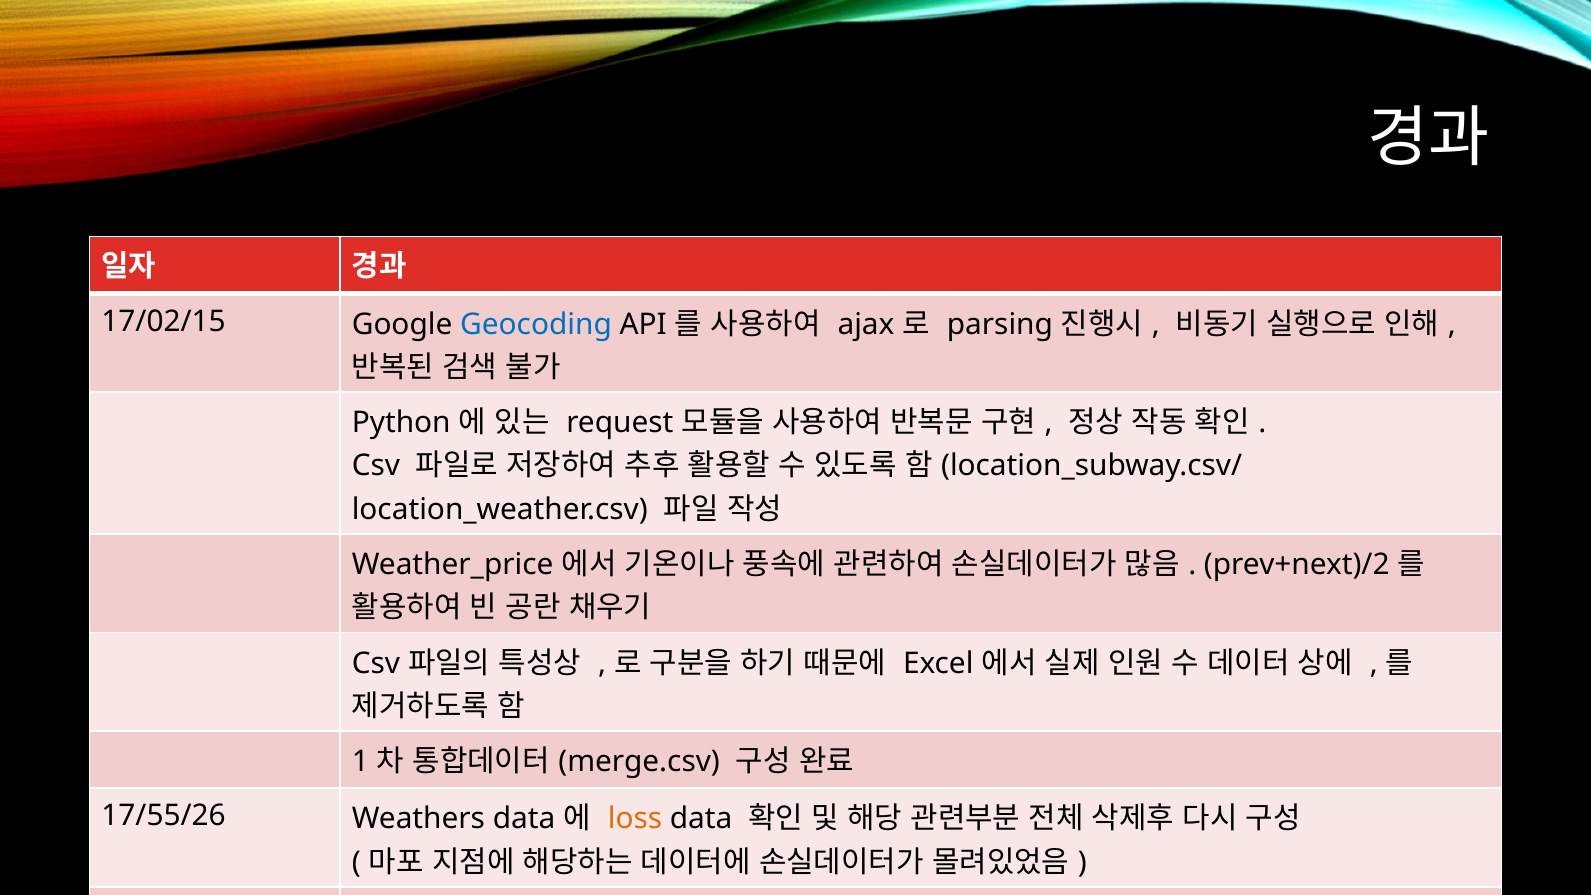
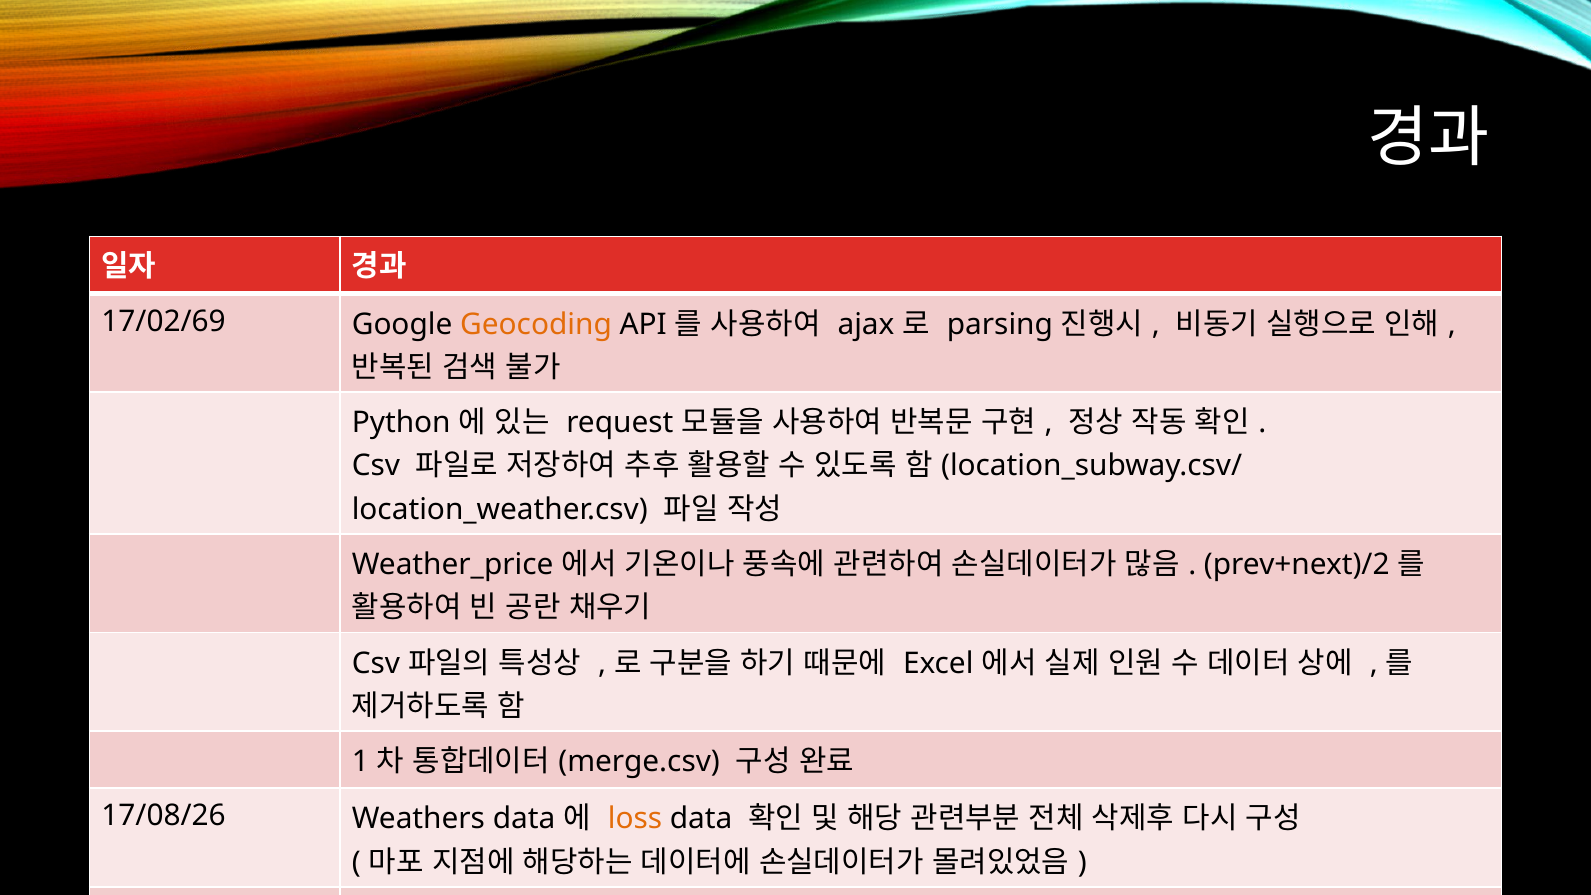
17/02/15: 17/02/15 -> 17/02/69
Geocoding colour: blue -> orange
17/55/26: 17/55/26 -> 17/08/26
